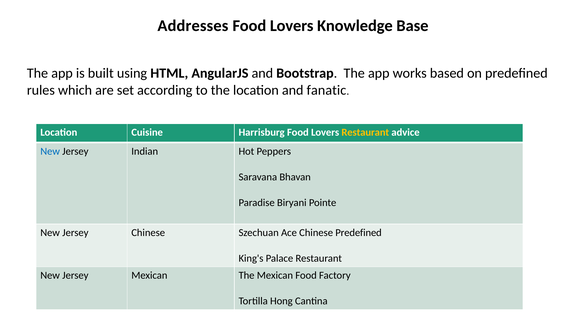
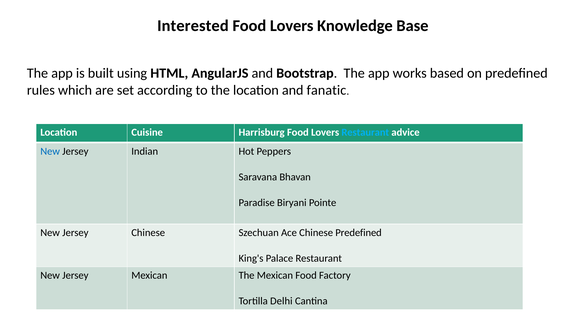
Addresses: Addresses -> Interested
Restaurant at (365, 133) colour: yellow -> light blue
Hong: Hong -> Delhi
